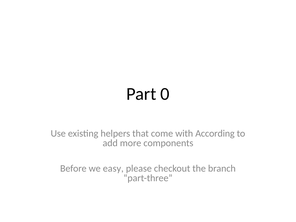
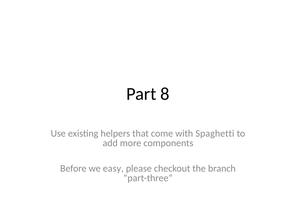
0: 0 -> 8
According: According -> Spaghetti
